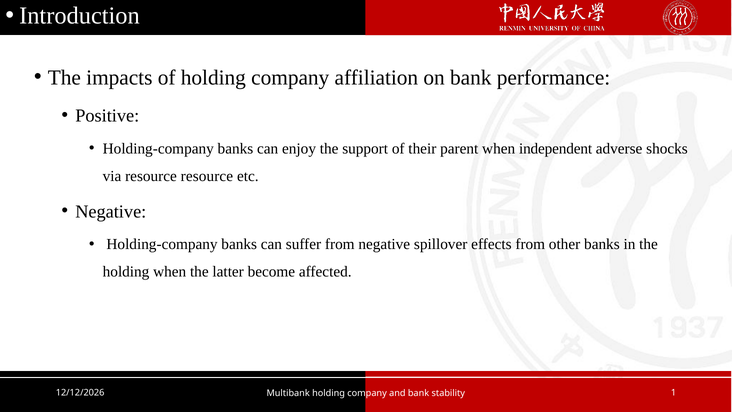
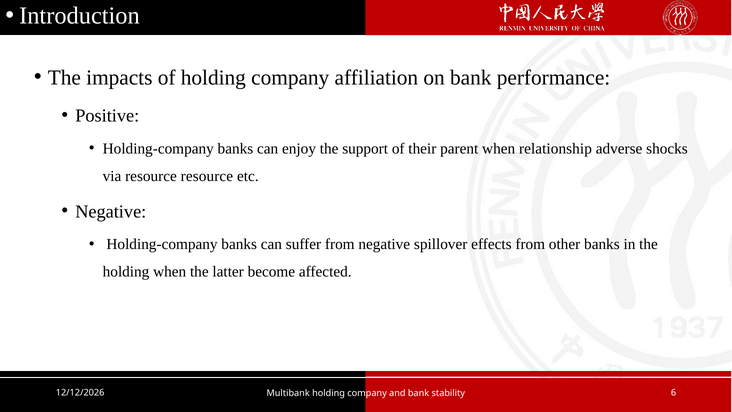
independent: independent -> relationship
1: 1 -> 6
